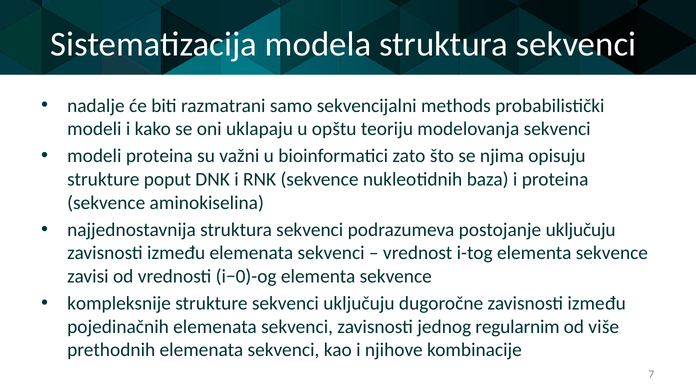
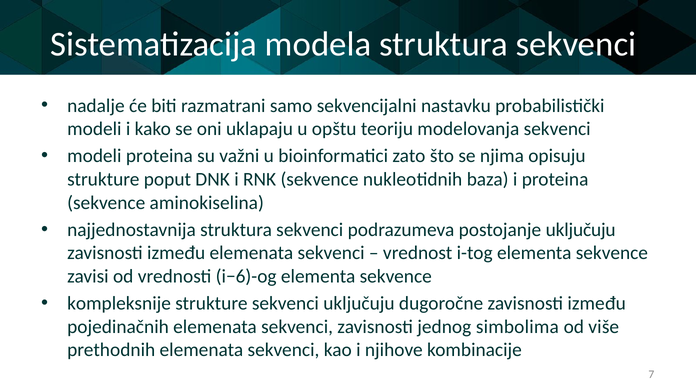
methods: methods -> nastavku
i−0)-og: i−0)-og -> i−6)-og
regularnim: regularnim -> simbolima
